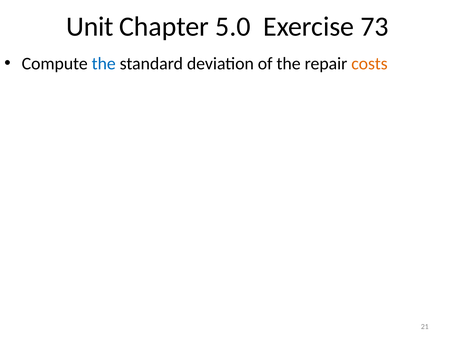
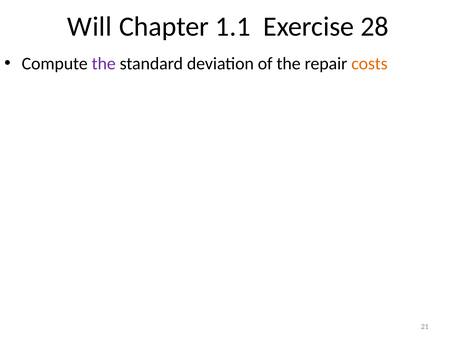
Unit: Unit -> Will
5.0: 5.0 -> 1.1
73: 73 -> 28
the at (104, 64) colour: blue -> purple
